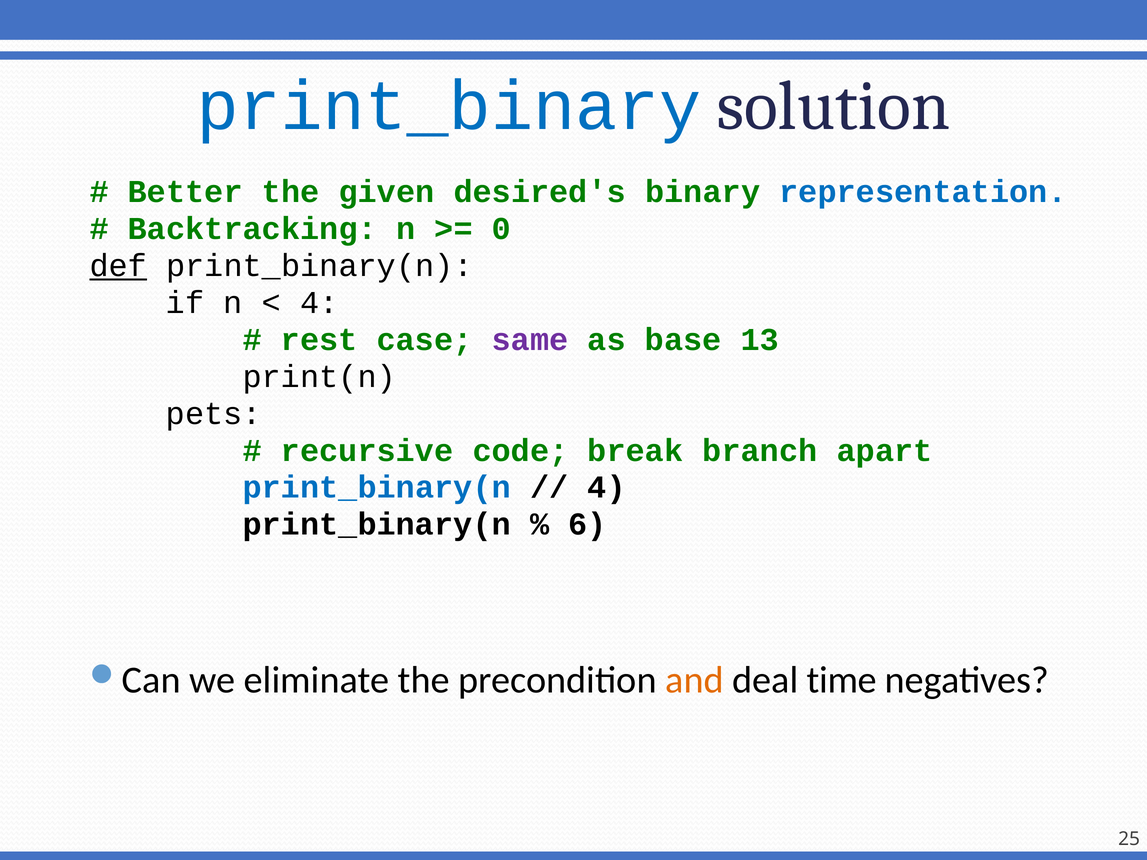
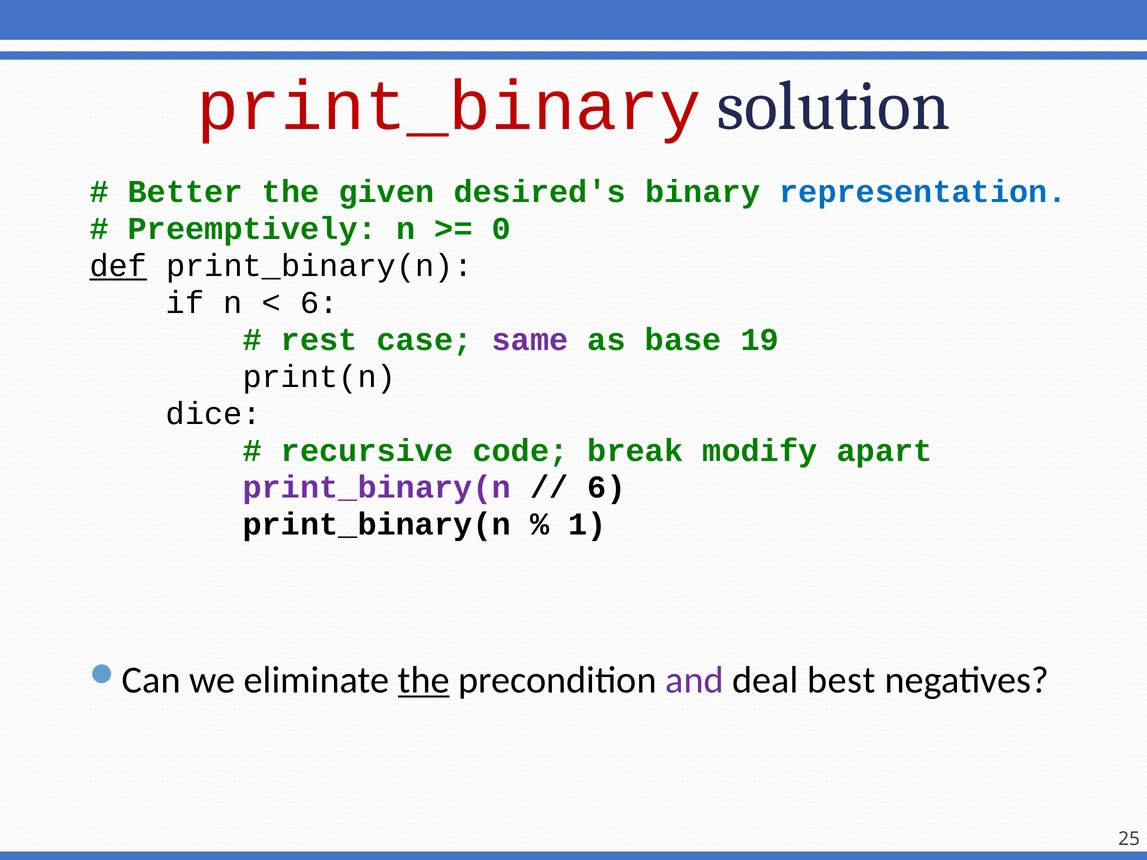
print_binary colour: blue -> red
Backtracking: Backtracking -> Preemptively
4 at (319, 303): 4 -> 6
13: 13 -> 19
pets: pets -> dice
branch: branch -> modify
print_binary(n at (377, 488) colour: blue -> purple
4 at (607, 488): 4 -> 6
6: 6 -> 1
the at (424, 680) underline: none -> present
and colour: orange -> purple
time: time -> best
